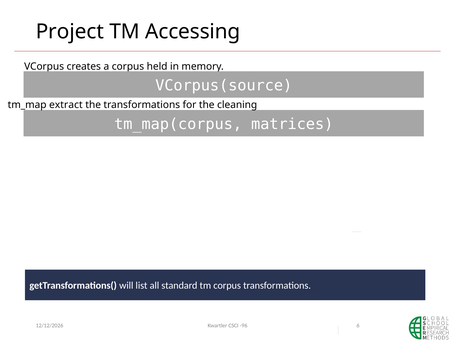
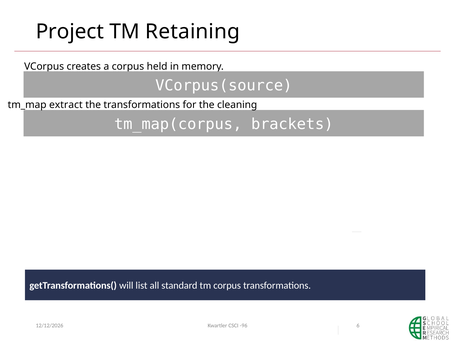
Accessing: Accessing -> Retaining
matrices: matrices -> brackets
